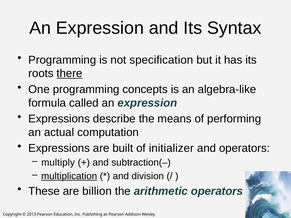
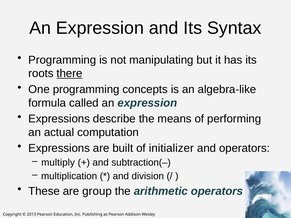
specification: specification -> manipulating
multiplication underline: present -> none
billion: billion -> group
